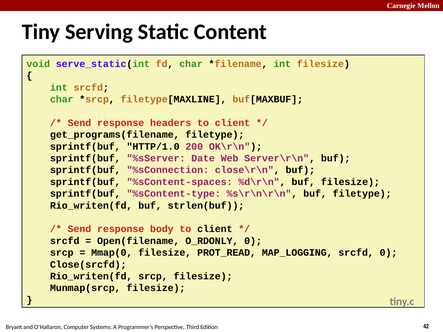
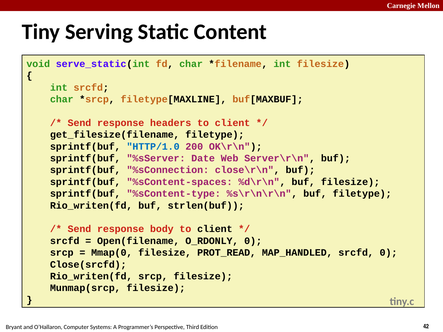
get_programs(filename: get_programs(filename -> get_filesize(filename
HTTP/1.0 colour: black -> blue
MAP_LOGGING: MAP_LOGGING -> MAP_HANDLED
